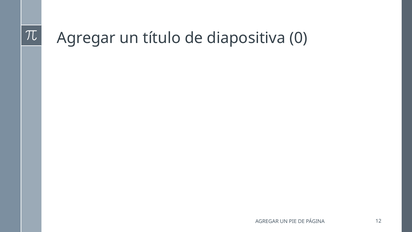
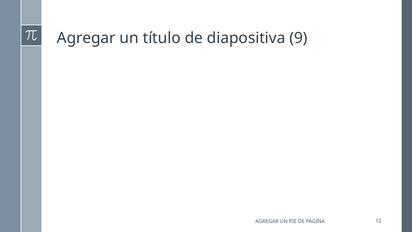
0: 0 -> 9
